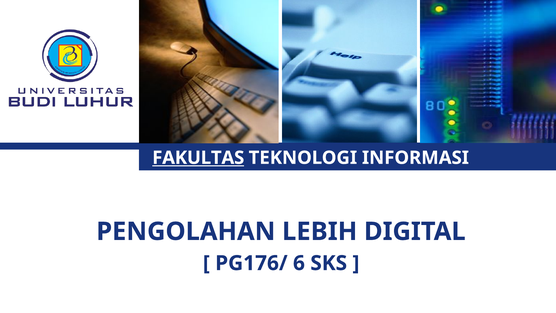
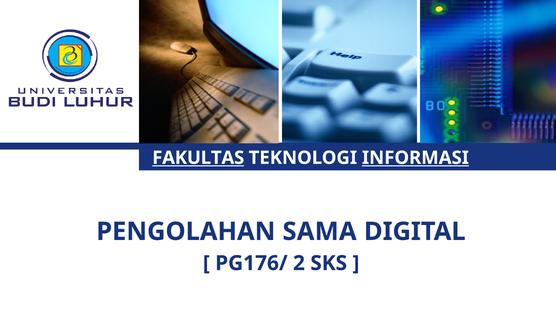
INFORMASI underline: none -> present
LEBIH: LEBIH -> SAMA
6: 6 -> 2
